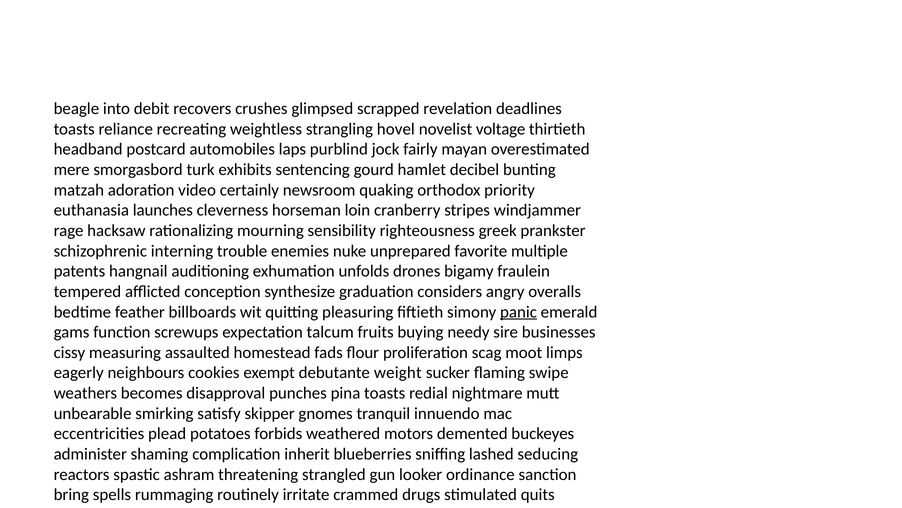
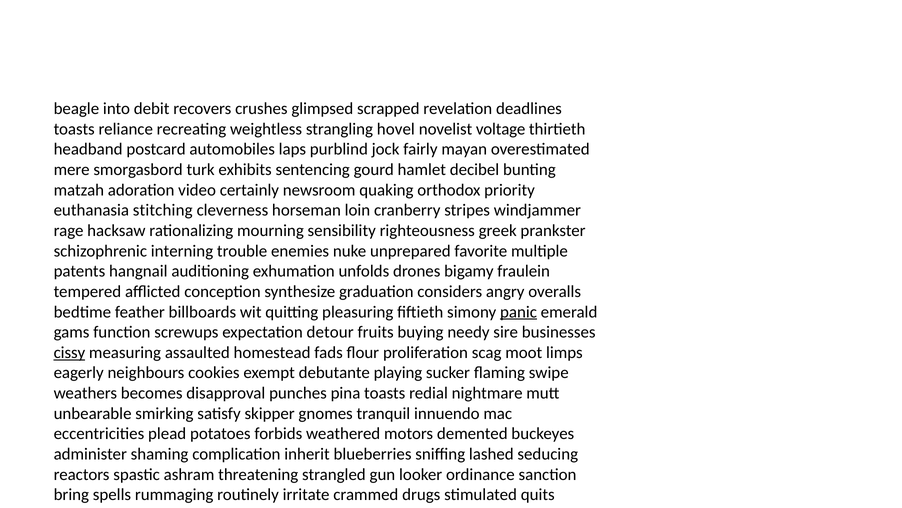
euthanasia launches: launches -> stitching
talcum: talcum -> detour
cissy underline: none -> present
weight: weight -> playing
